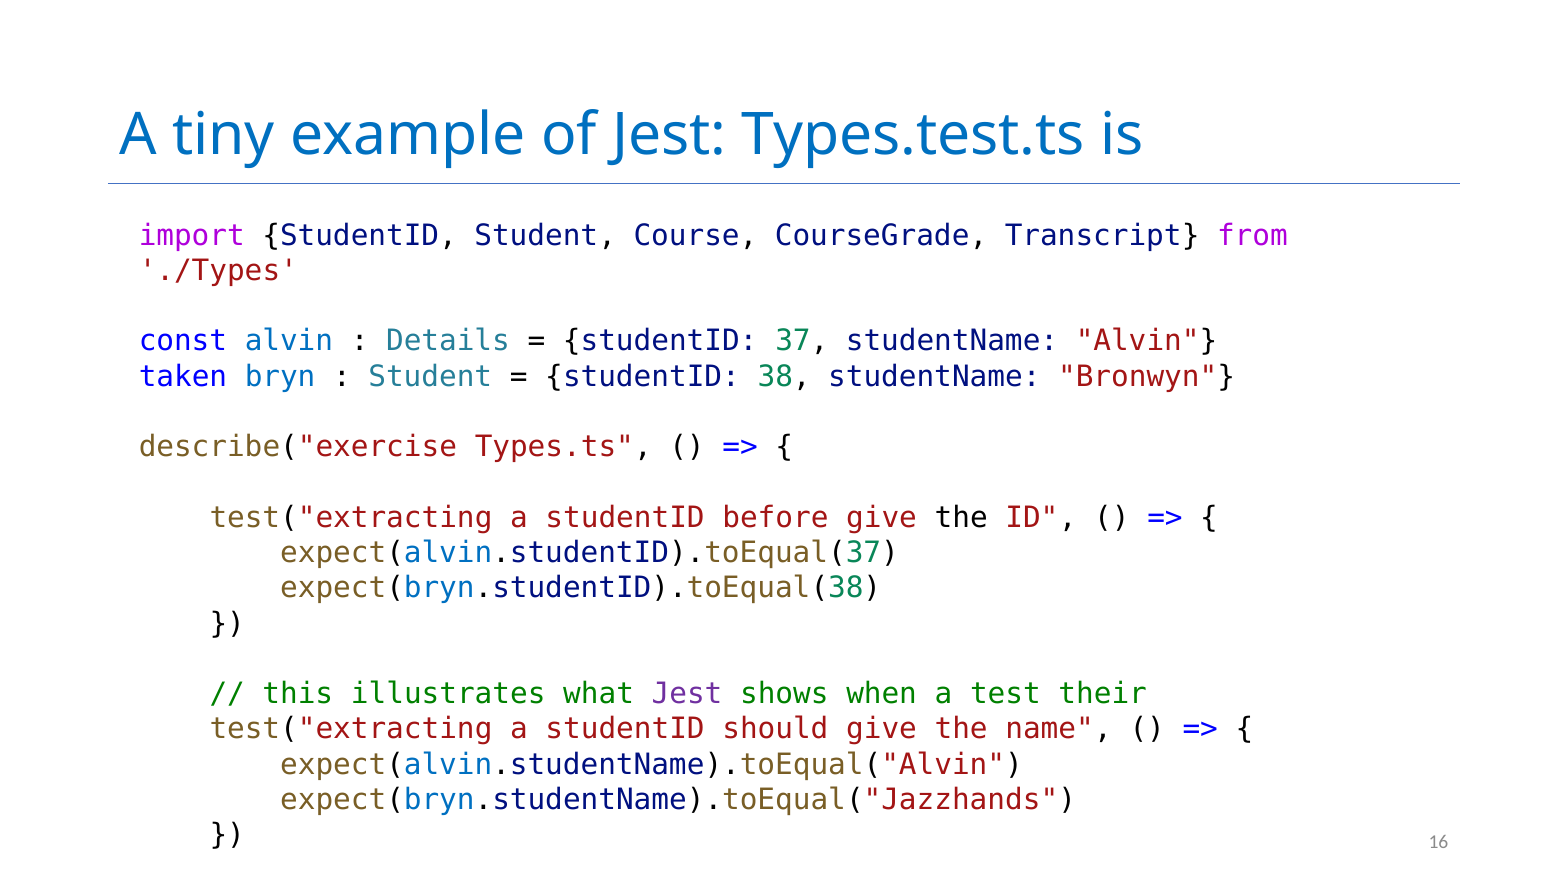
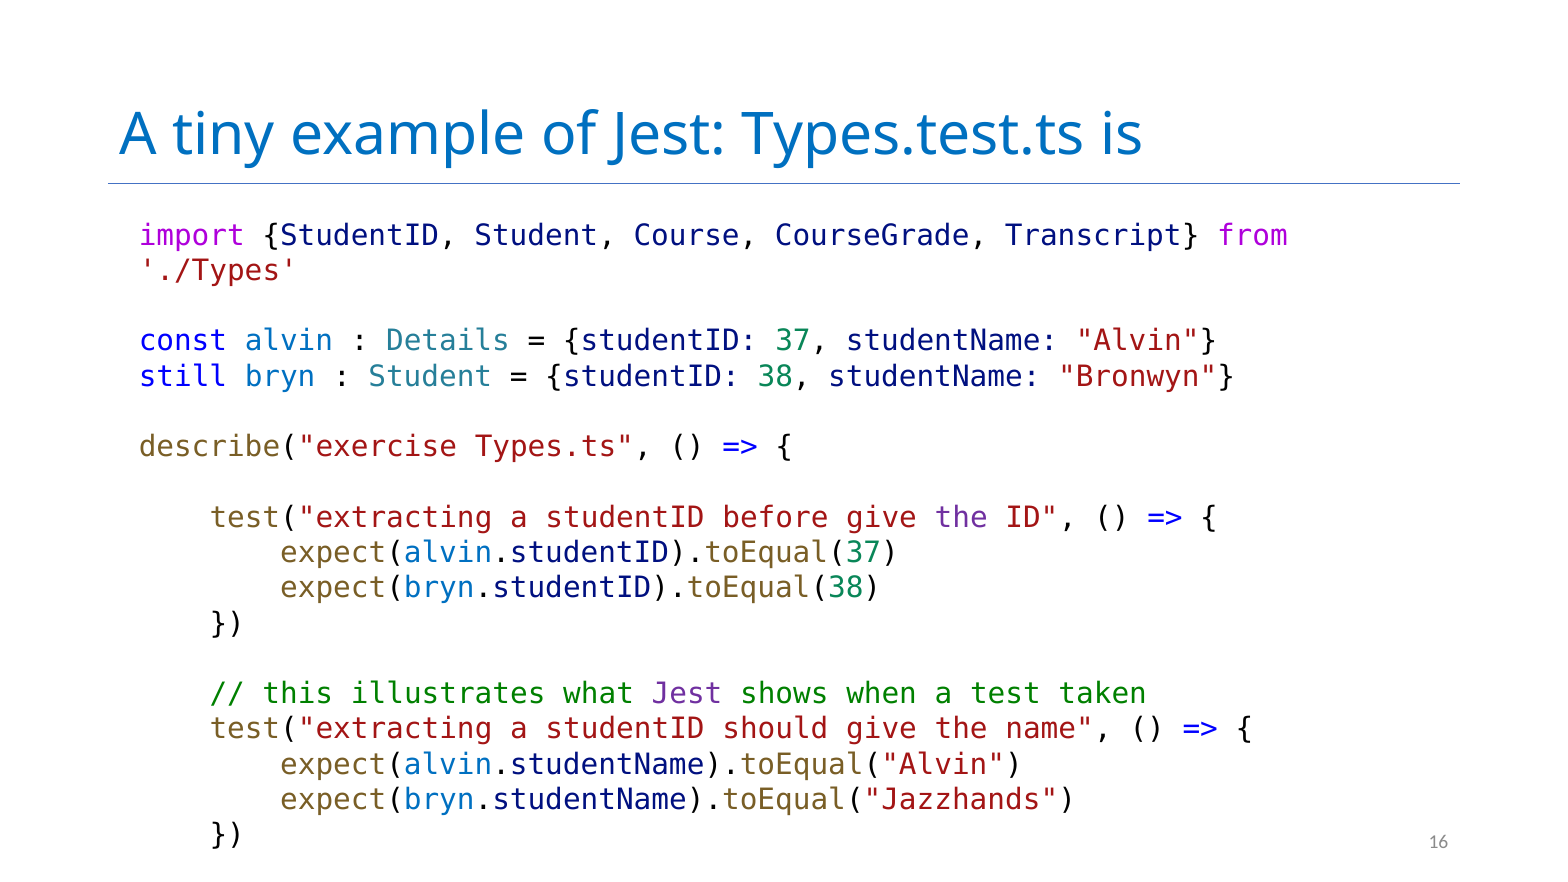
taken: taken -> still
the at (961, 518) colour: black -> purple
their: their -> taken
